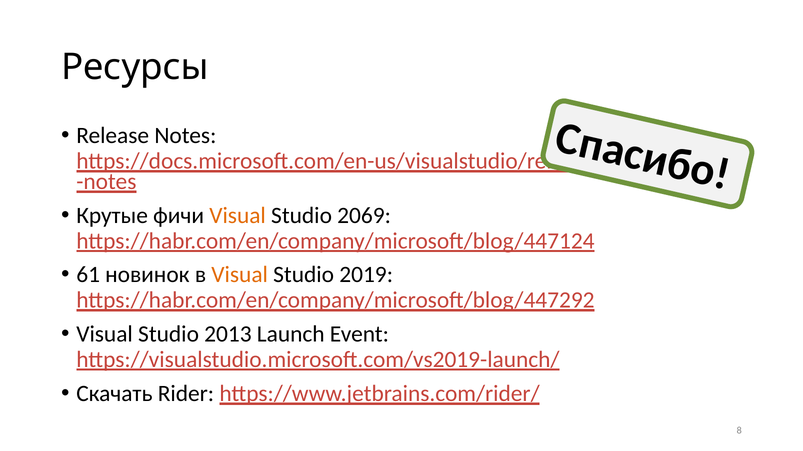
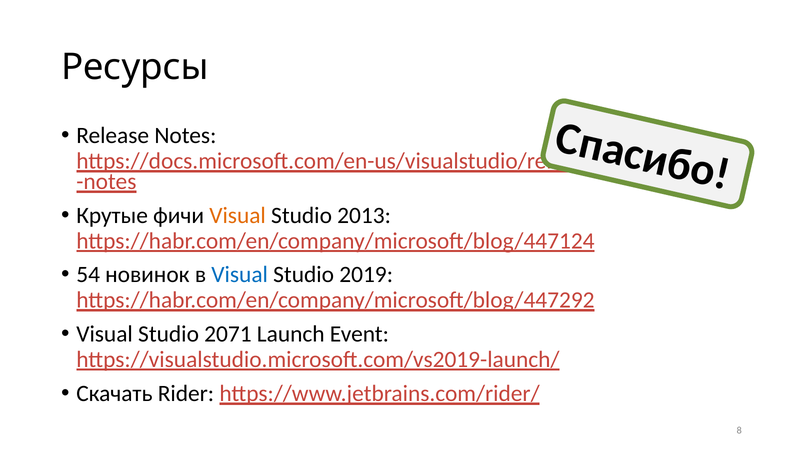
2069: 2069 -> 2013
61: 61 -> 54
Visual at (240, 275) colour: orange -> blue
2013: 2013 -> 2071
